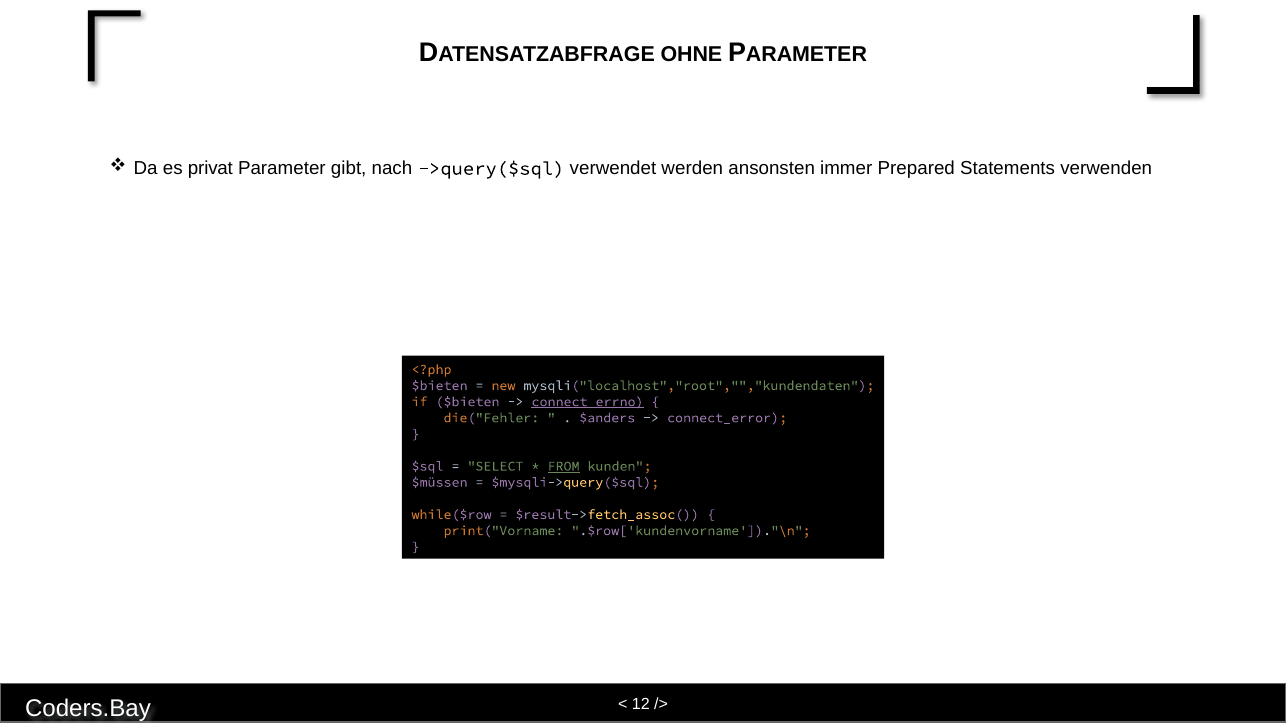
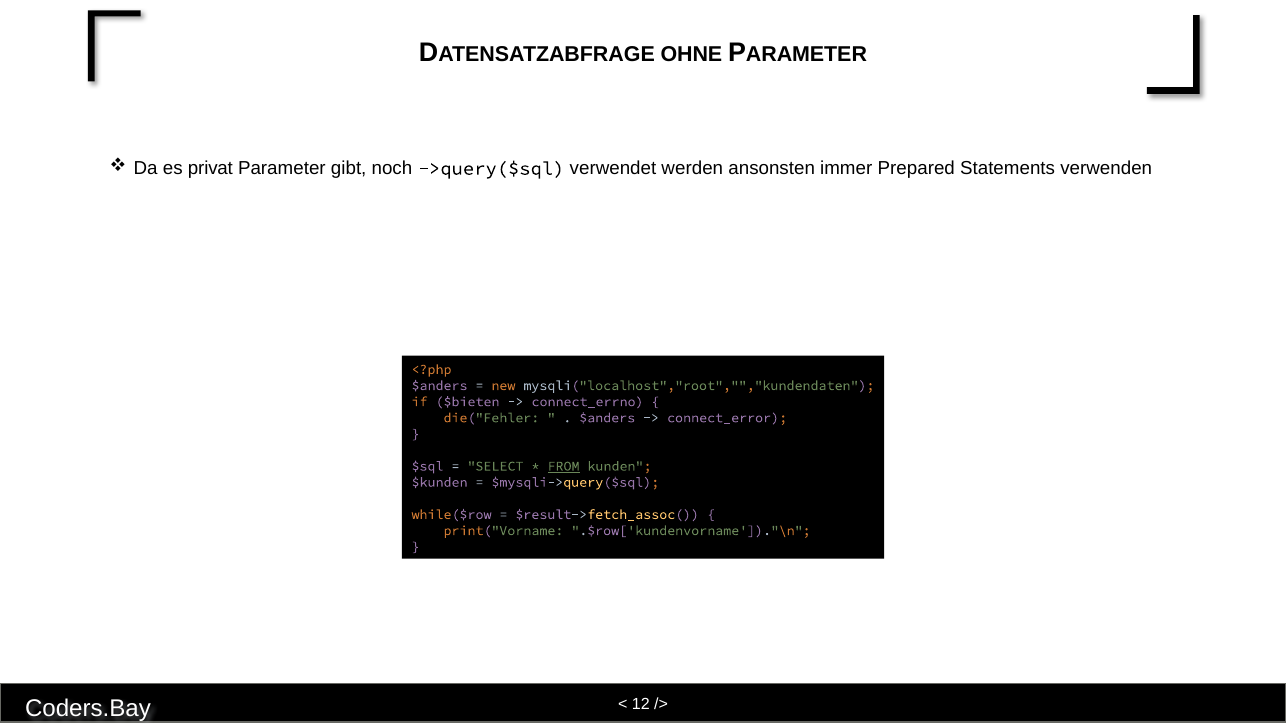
nach: nach -> noch
$bieten at (440, 385): $bieten -> $anders
connect_errno underline: present -> none
$müssen: $müssen -> $kunden
